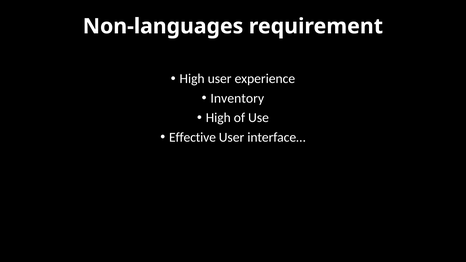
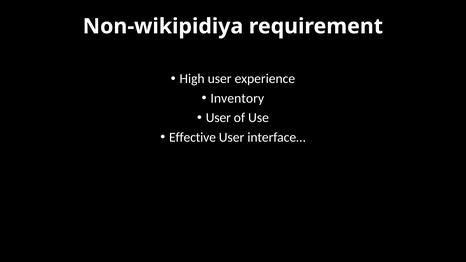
Non-languages: Non-languages -> Non-wikipidiya
High at (218, 118): High -> User
